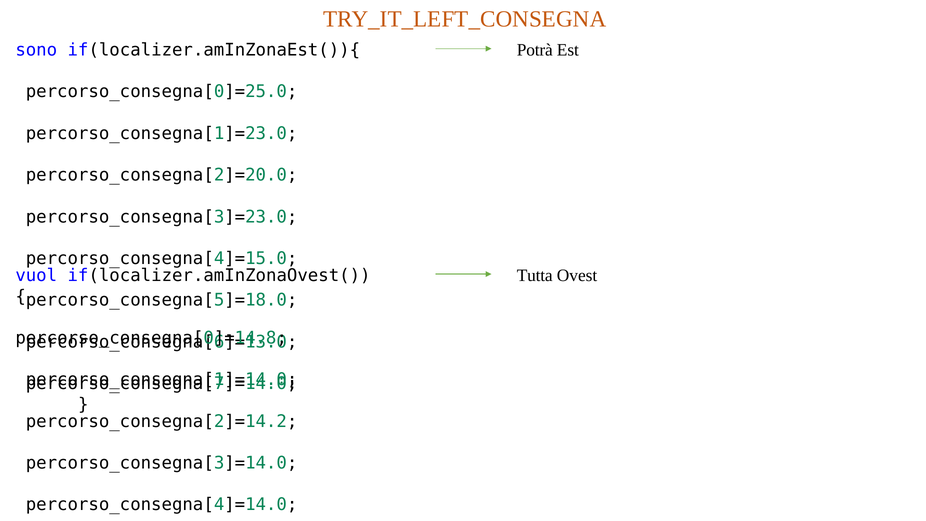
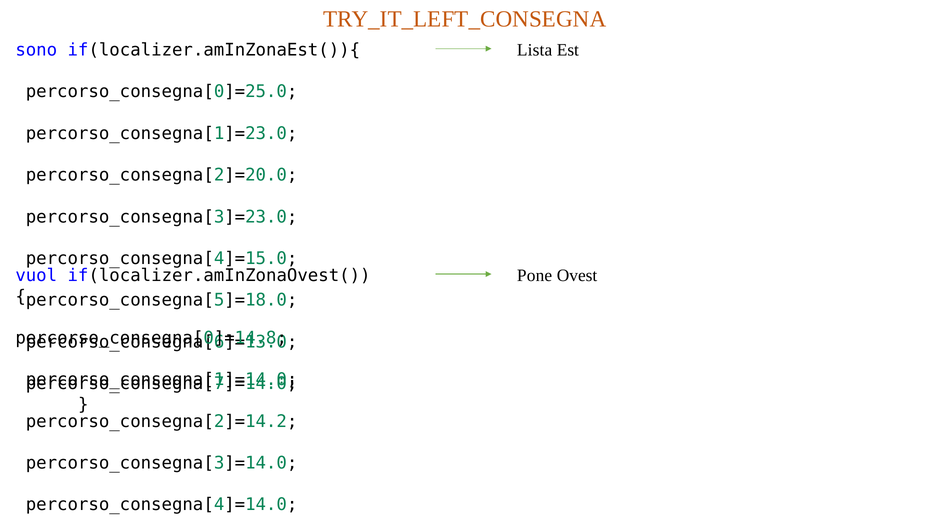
Potrà: Potrà -> Lista
Tutta: Tutta -> Pone
